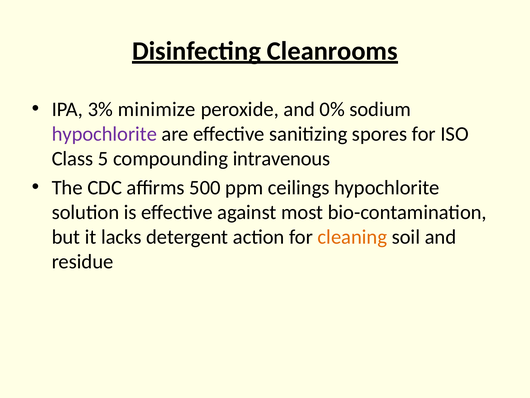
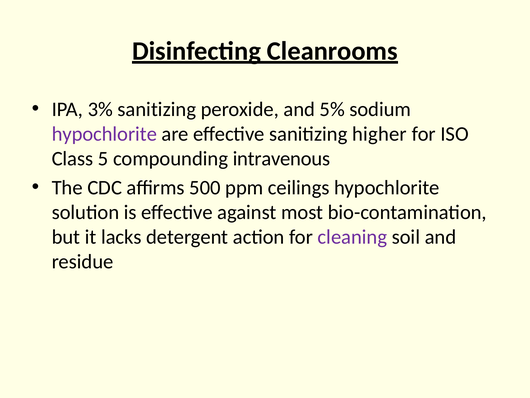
3% minimize: minimize -> sanitizing
0%: 0% -> 5%
spores: spores -> higher
cleaning colour: orange -> purple
